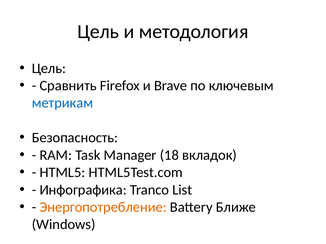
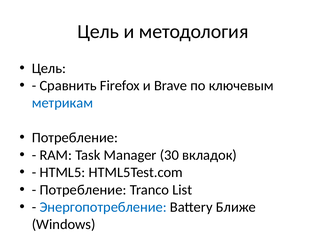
Безопасность at (75, 138): Безопасность -> Потребление
18: 18 -> 30
Инфографика at (83, 190): Инфографика -> Потребление
Энергопотребление colour: orange -> blue
